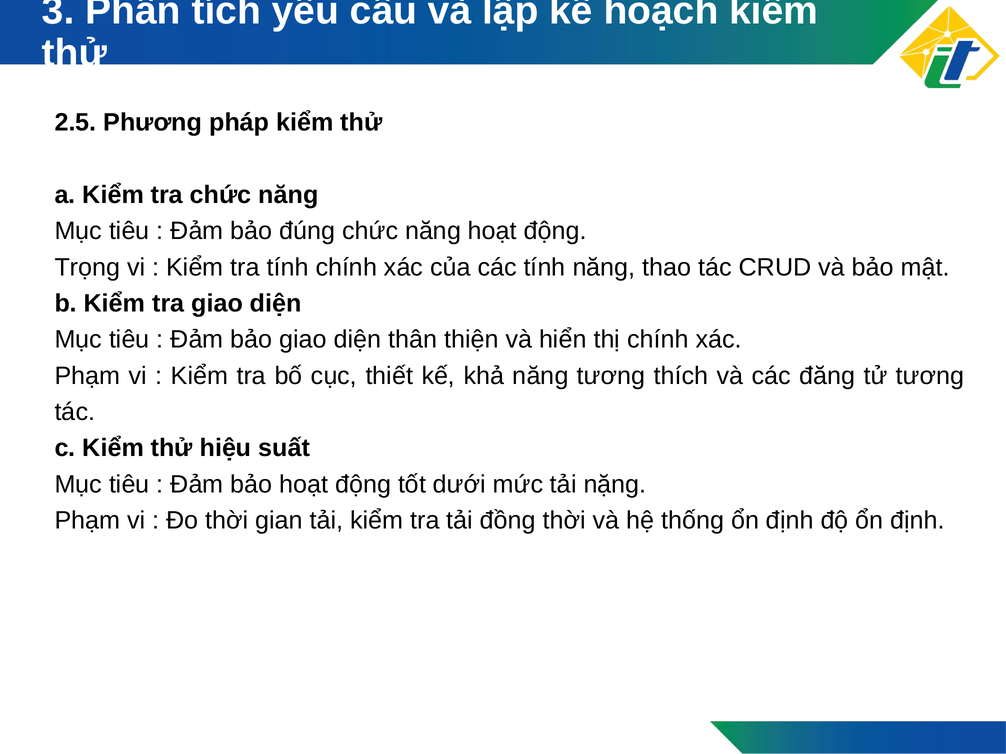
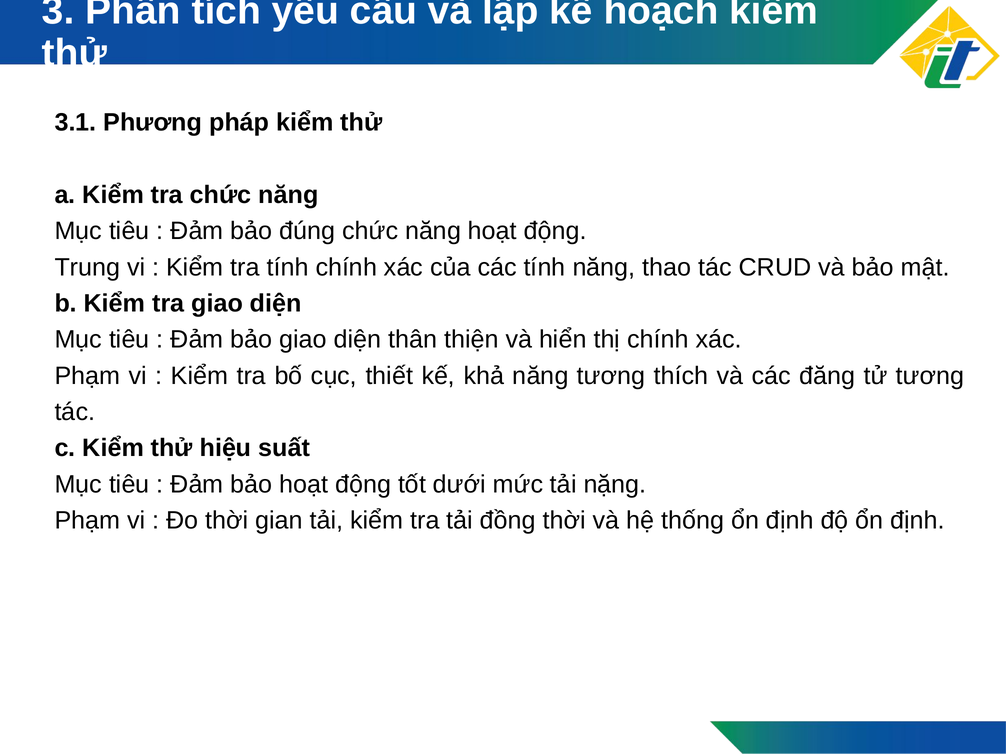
2.5: 2.5 -> 3.1
Trọng: Trọng -> Trung
